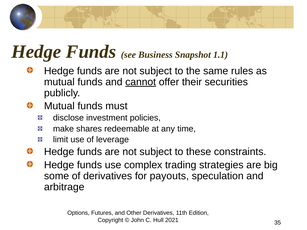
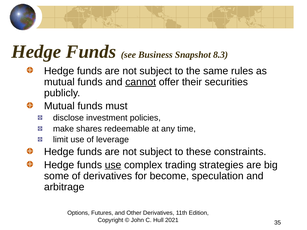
1.1: 1.1 -> 8.3
use at (113, 165) underline: none -> present
payouts: payouts -> become
